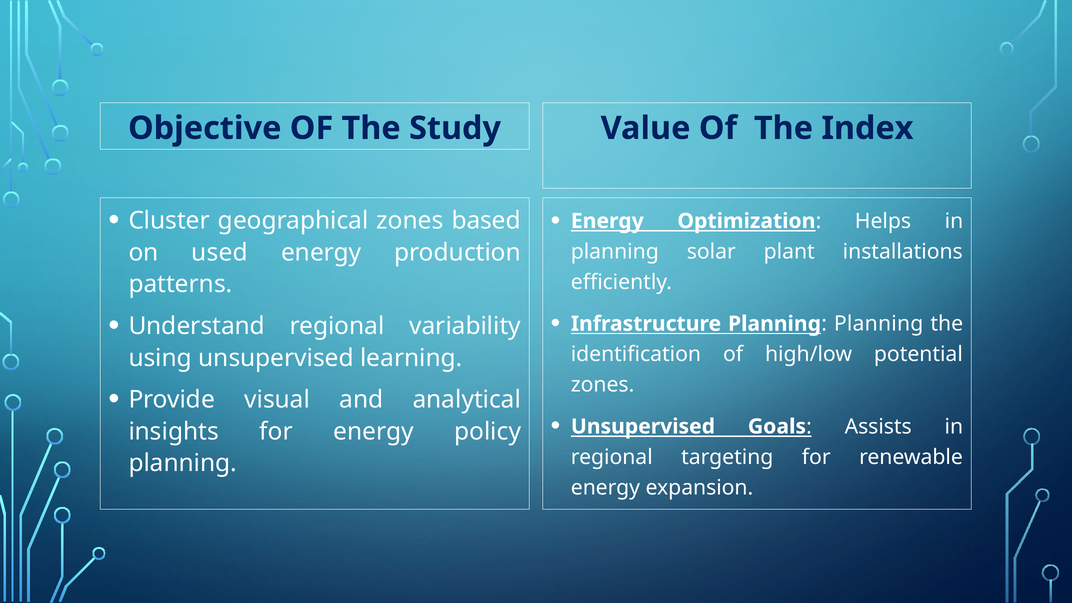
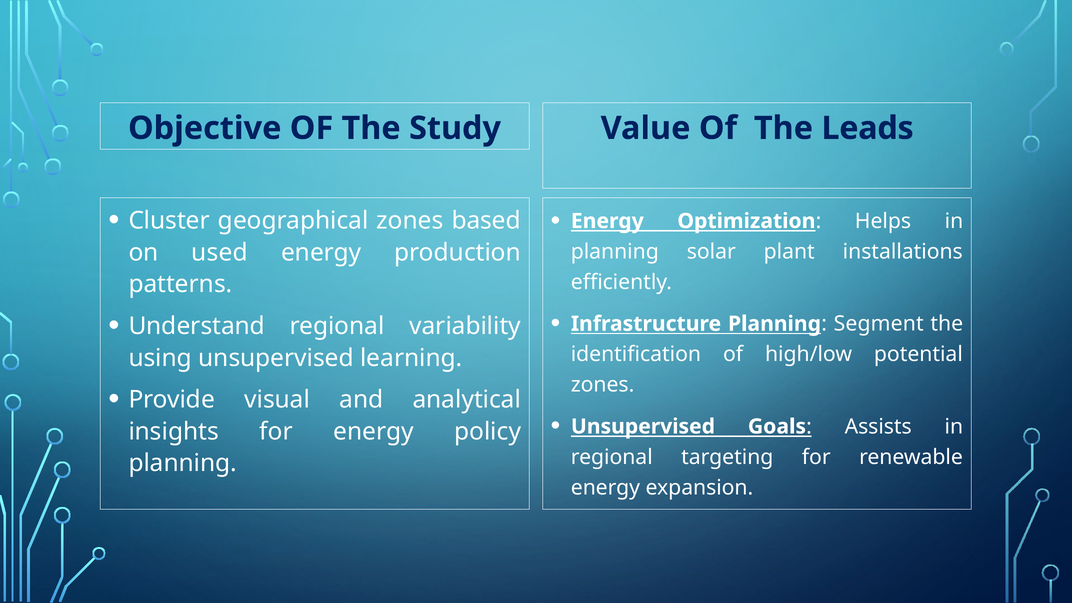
Index: Index -> Leads
Planning at (879, 324): Planning -> Segment
